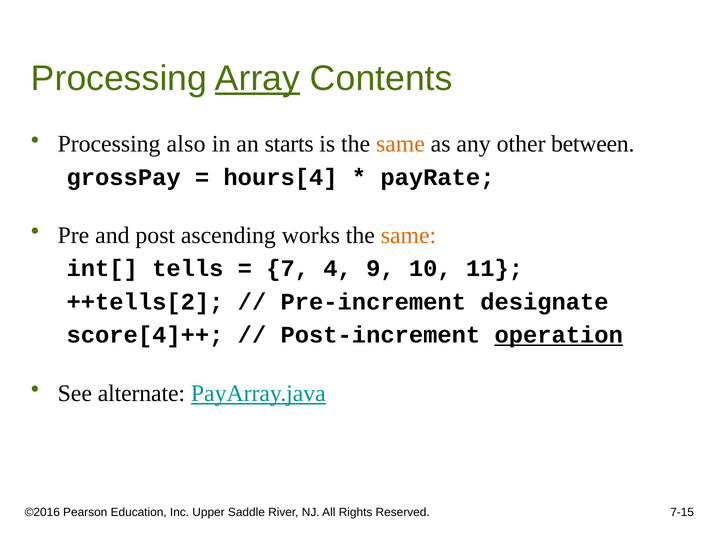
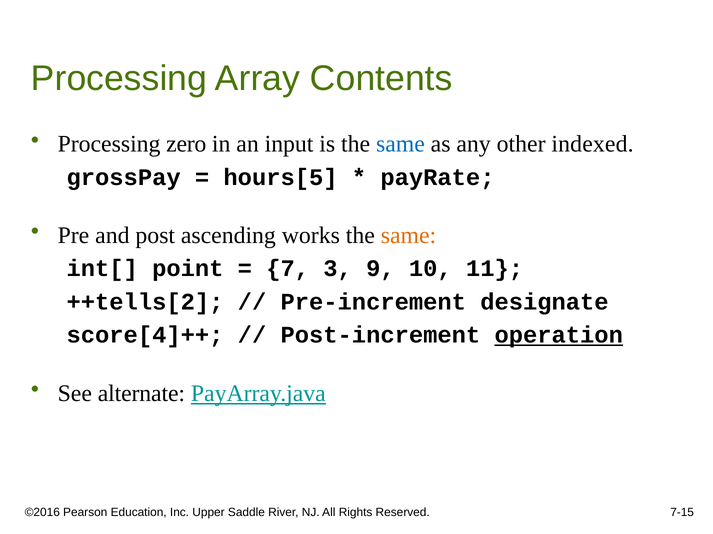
Array underline: present -> none
also: also -> zero
starts: starts -> input
same at (400, 144) colour: orange -> blue
between: between -> indexed
hours[4: hours[4 -> hours[5
tells: tells -> point
4: 4 -> 3
